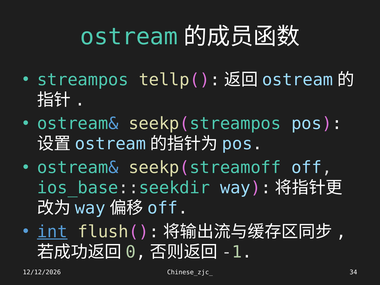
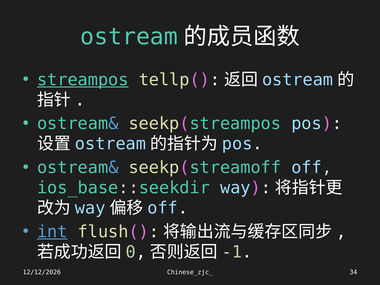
streampos underline: none -> present
